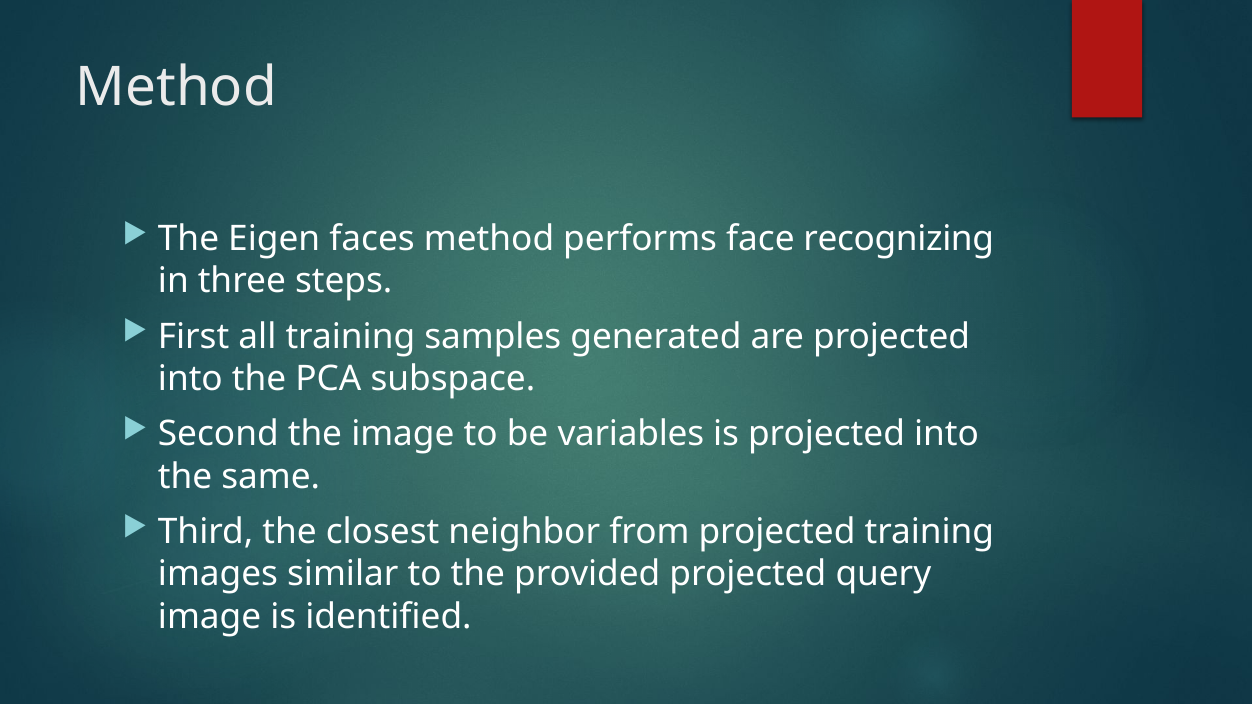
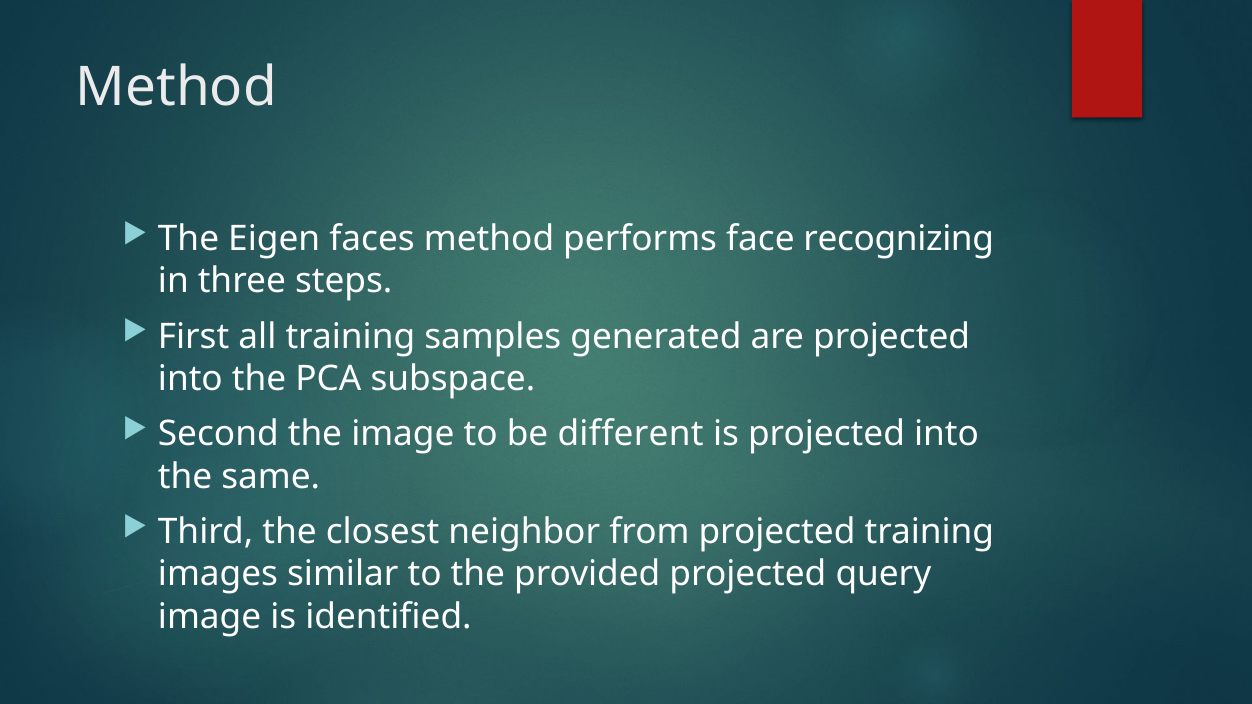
variables: variables -> different
